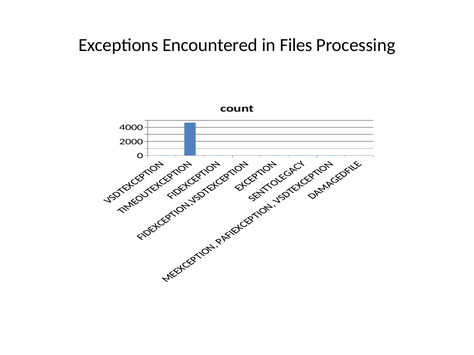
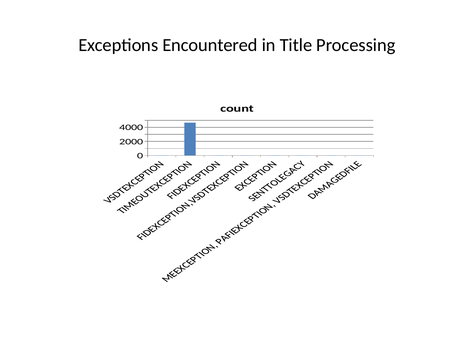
Files: Files -> Title
